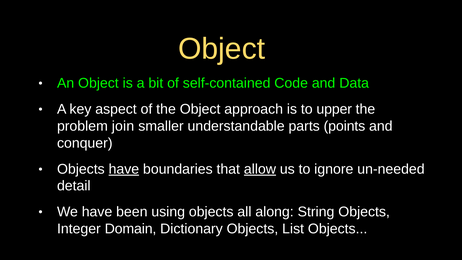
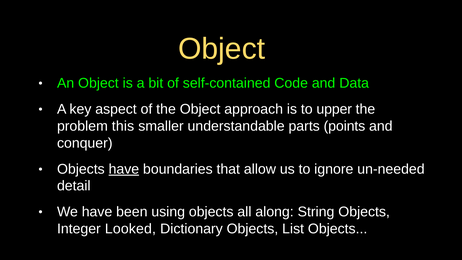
join: join -> this
allow underline: present -> none
Domain: Domain -> Looked
